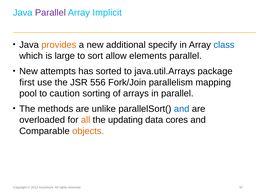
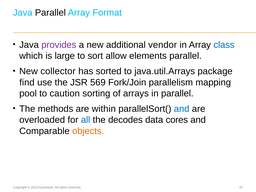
Parallel at (50, 13) colour: purple -> black
Implicit: Implicit -> Format
provides colour: orange -> purple
specify: specify -> vendor
attempts: attempts -> collector
first: first -> find
556: 556 -> 569
unlike: unlike -> within
all at (86, 120) colour: orange -> blue
updating: updating -> decodes
